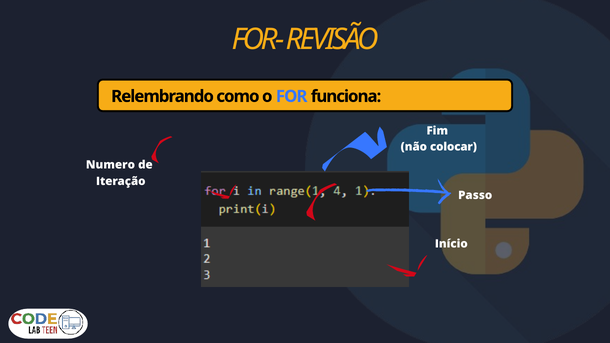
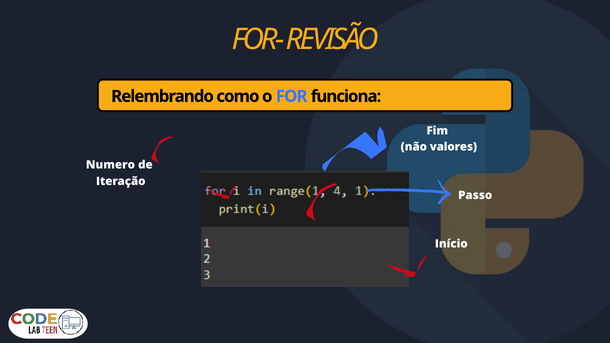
colocar: colocar -> valores
